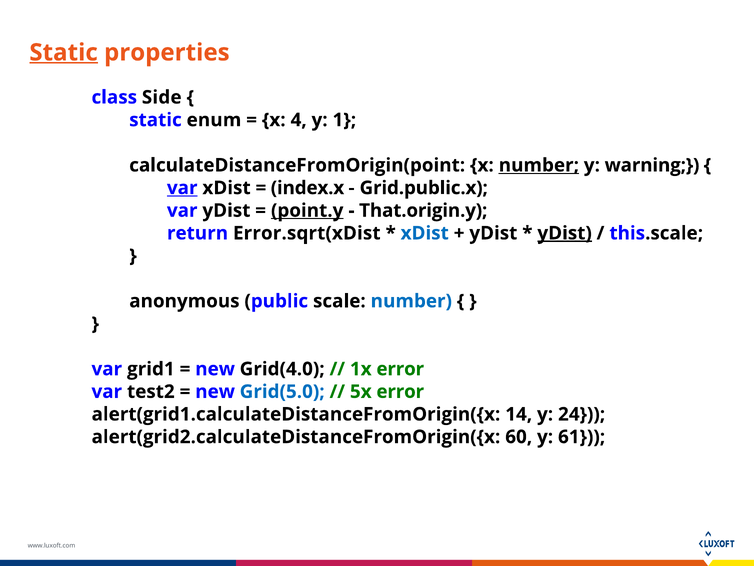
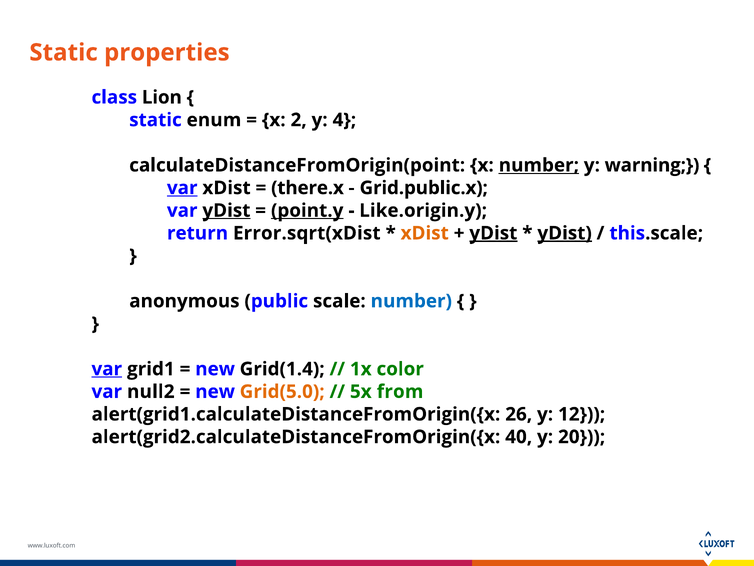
Static at (64, 52) underline: present -> none
Side: Side -> Lion
4: 4 -> 2
1: 1 -> 4
index.x: index.x -> there.x
yDist at (226, 210) underline: none -> present
That.origin.y: That.origin.y -> Like.origin.y
xDist at (425, 233) colour: blue -> orange
yDist at (493, 233) underline: none -> present
var at (107, 369) underline: none -> present
Grid(4.0: Grid(4.0 -> Grid(1.4
1x error: error -> color
test2: test2 -> null2
Grid(5.0 colour: blue -> orange
5x error: error -> from
14: 14 -> 26
24: 24 -> 12
60: 60 -> 40
61: 61 -> 20
